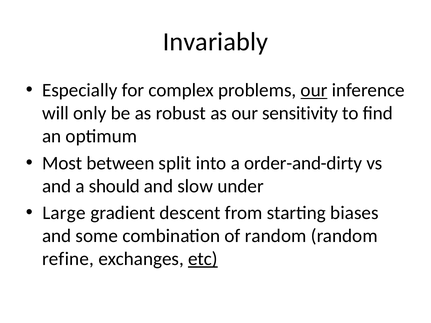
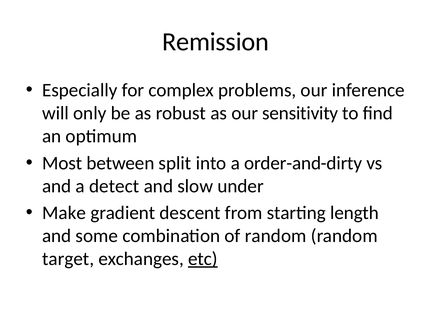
Invariably: Invariably -> Remission
our at (314, 90) underline: present -> none
should: should -> detect
Large: Large -> Make
biases: biases -> length
refine: refine -> target
